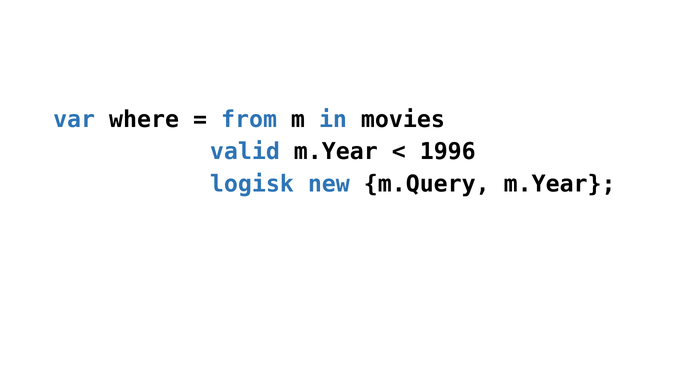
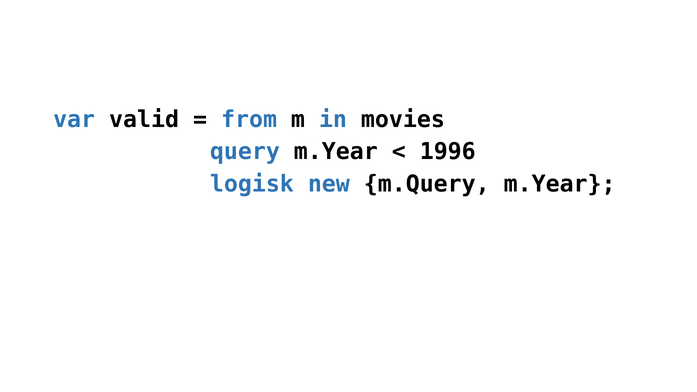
where: where -> valid
valid: valid -> query
